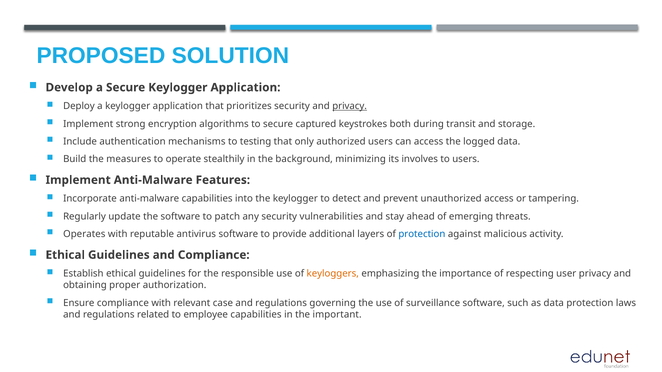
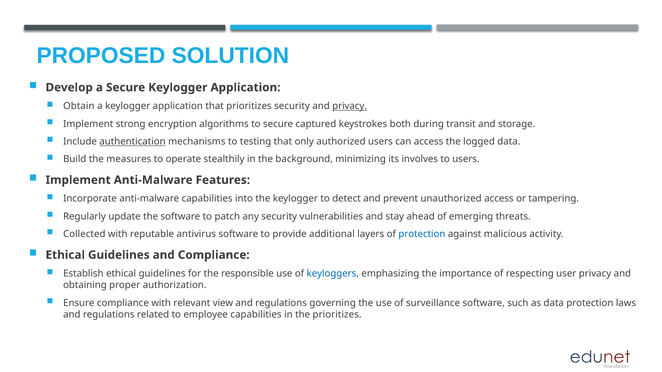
Deploy: Deploy -> Obtain
authentication underline: none -> present
Operates: Operates -> Collected
keyloggers colour: orange -> blue
case: case -> view
the important: important -> prioritizes
